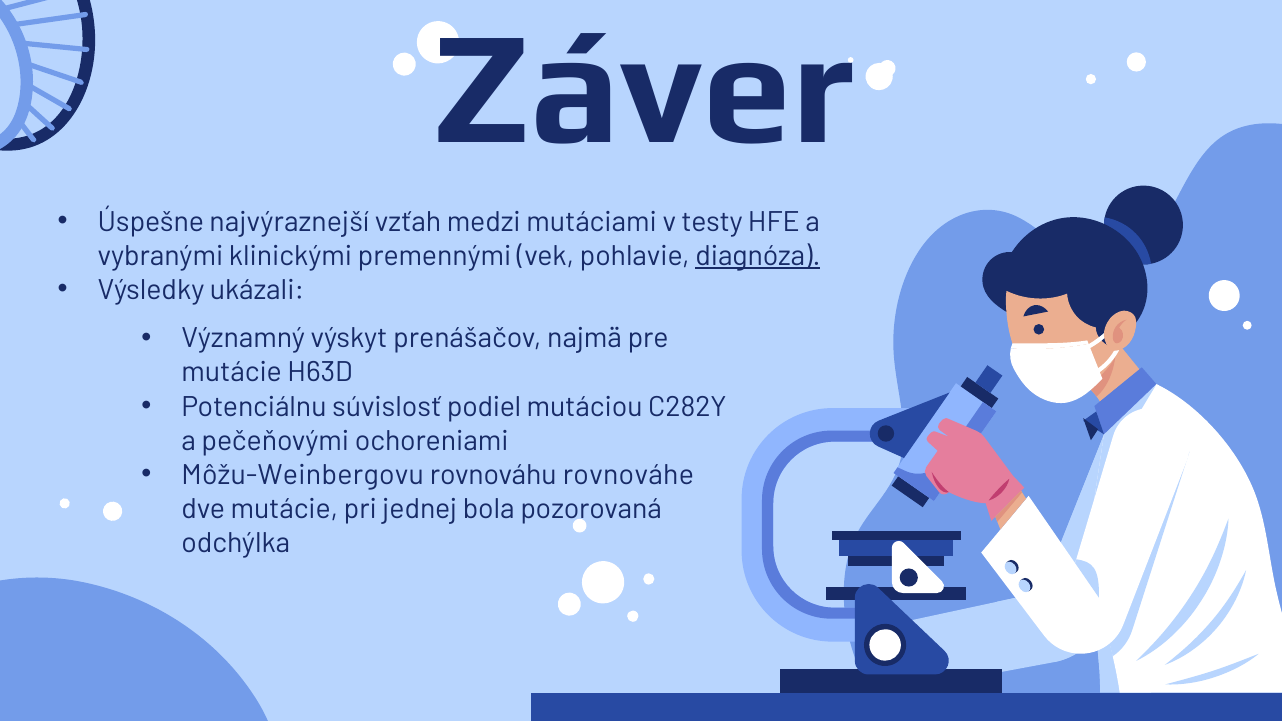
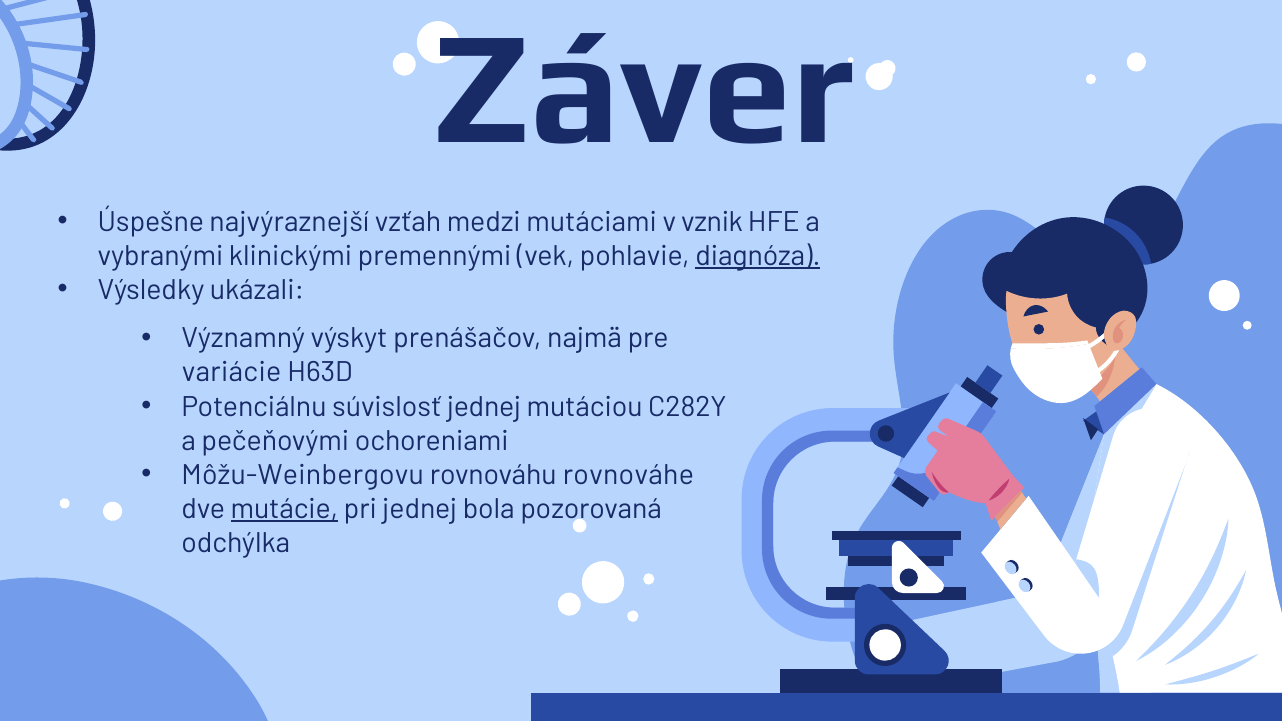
testy: testy -> vznik
mutácie at (232, 373): mutácie -> variácie
súvislosť podiel: podiel -> jednej
mutácie at (284, 509) underline: none -> present
